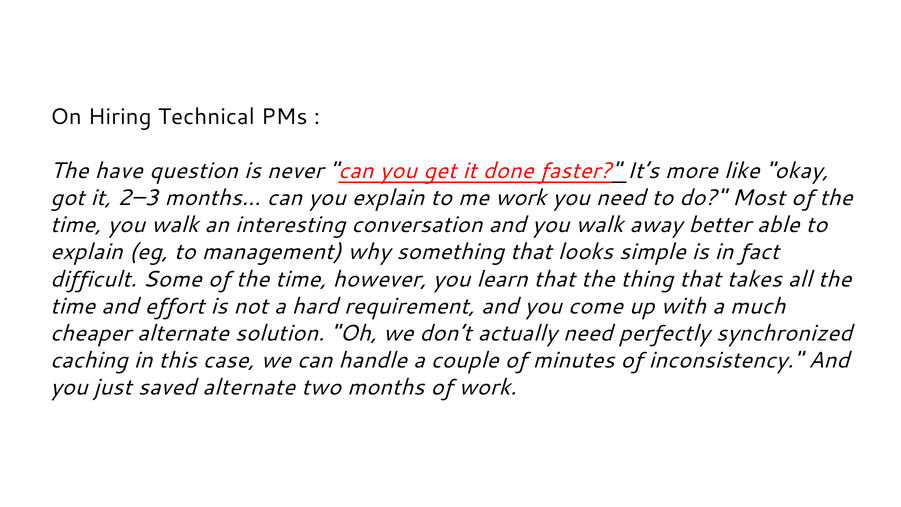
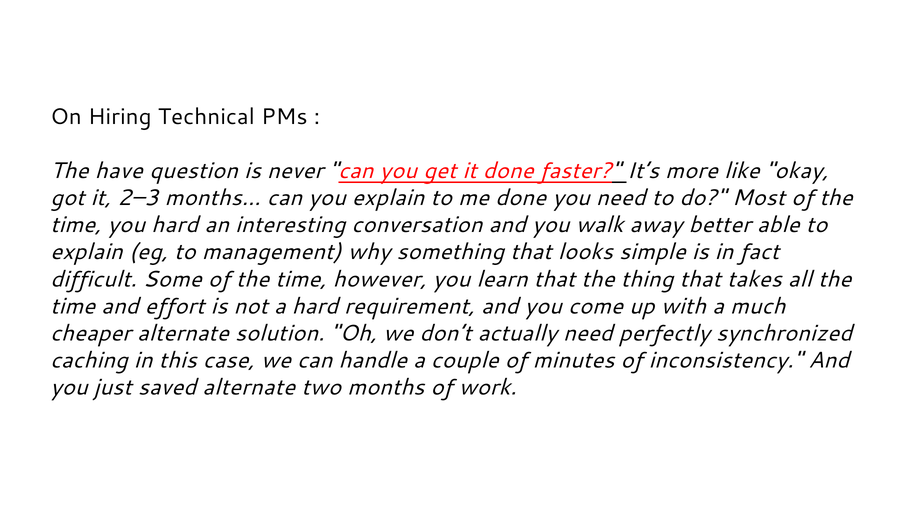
me work: work -> done
time you walk: walk -> hard
